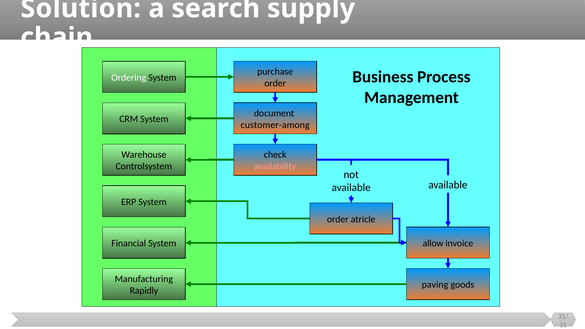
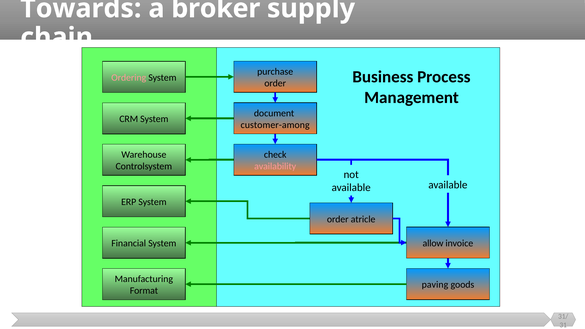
Solution: Solution -> Towards
search: search -> broker
Ordering colour: white -> pink
Rapidly: Rapidly -> Format
